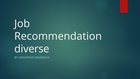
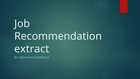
diverse: diverse -> extract
